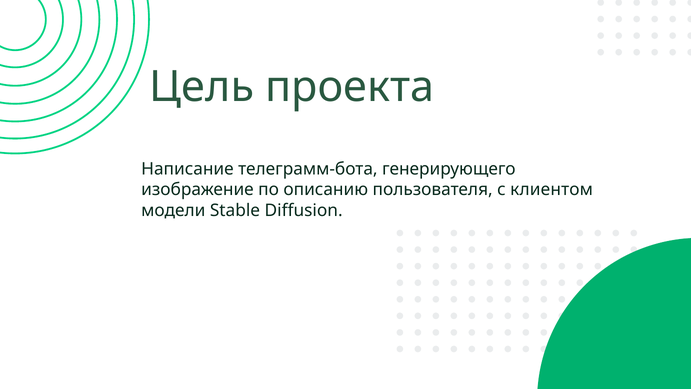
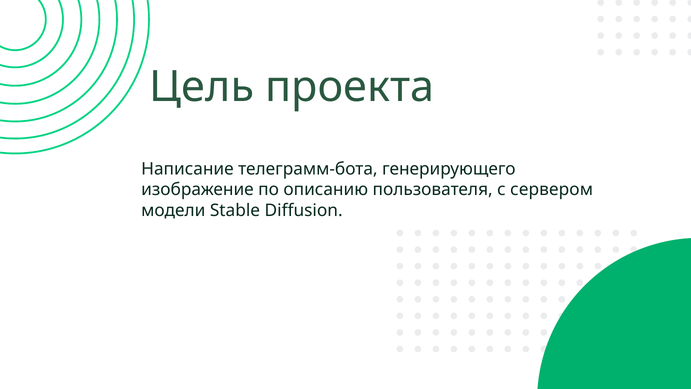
клиентом: клиентом -> сервером
